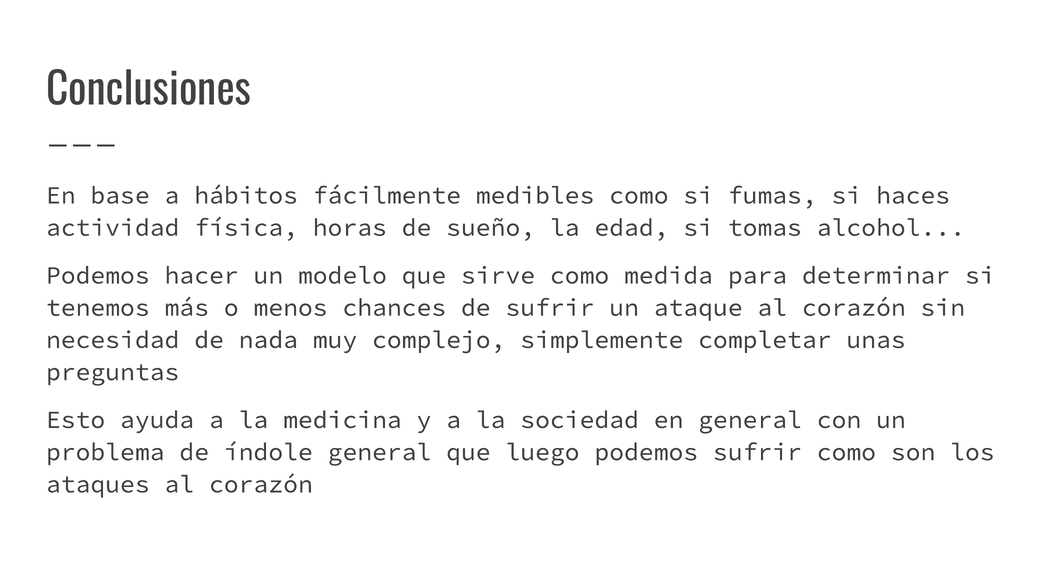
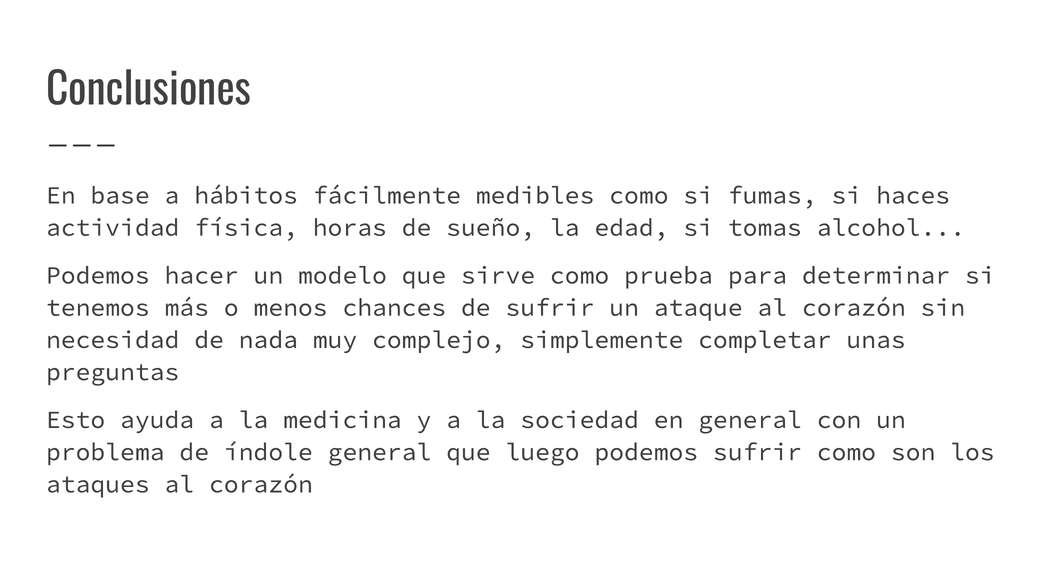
medida: medida -> prueba
